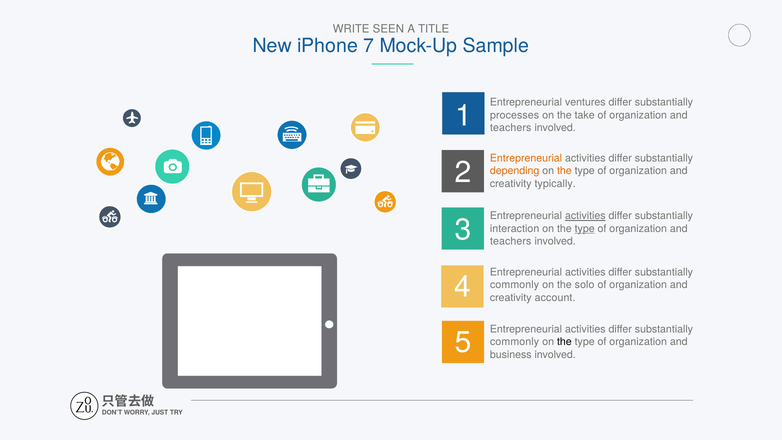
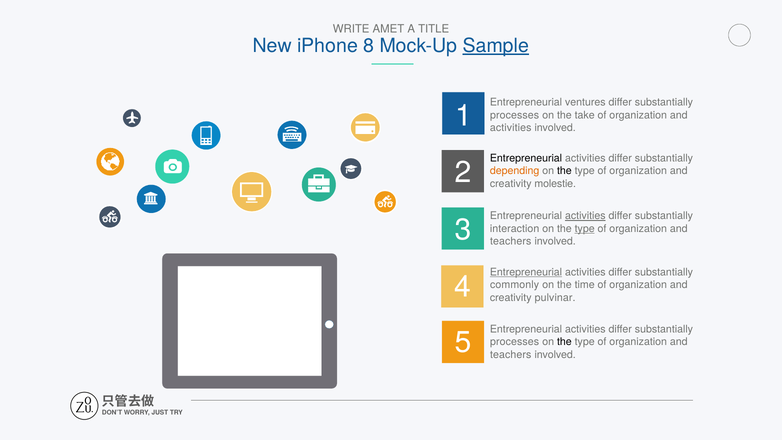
SEEN: SEEN -> AMET
7: 7 -> 8
Sample underline: none -> present
teachers at (511, 128): teachers -> activities
Entrepreneurial at (526, 158) colour: orange -> black
the at (564, 171) colour: orange -> black
typically: typically -> molestie
Entrepreneurial at (526, 272) underline: none -> present
solo: solo -> time
account: account -> pulvinar
commonly at (515, 342): commonly -> processes
business at (511, 354): business -> teachers
